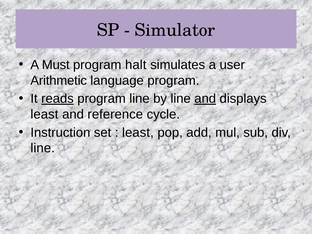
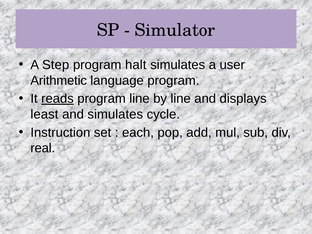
Must: Must -> Step
and at (205, 99) underline: present -> none
and reference: reference -> simulates
least at (138, 132): least -> each
line at (43, 148): line -> real
